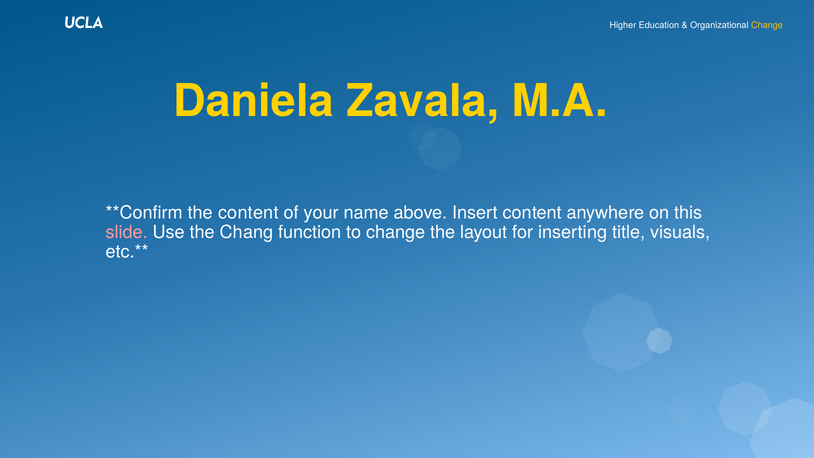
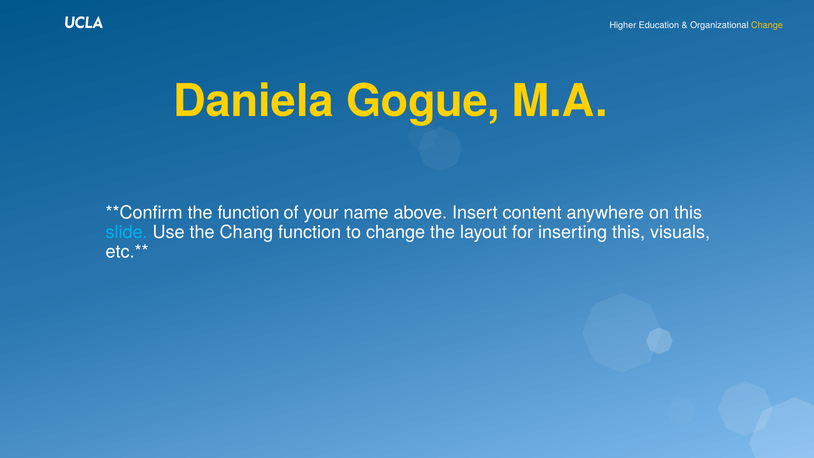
Zavala: Zavala -> Gogue
the content: content -> function
slide colour: pink -> light blue
inserting title: title -> this
